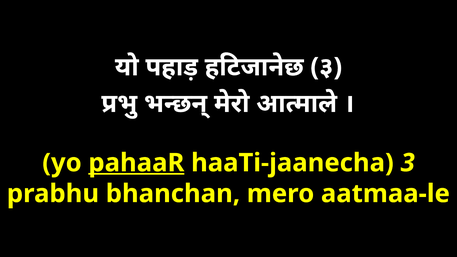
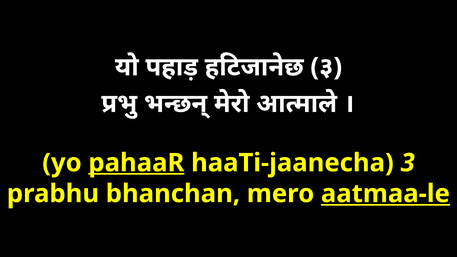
aatmaa-le underline: none -> present
